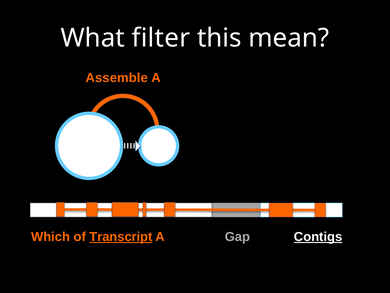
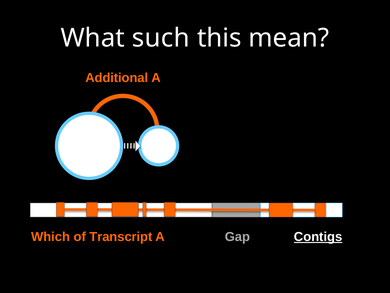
filter: filter -> such
Assemble: Assemble -> Additional
Transcript underline: present -> none
